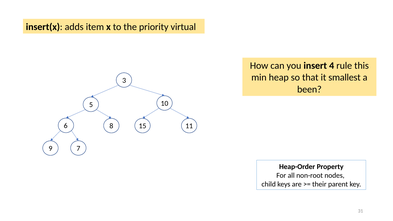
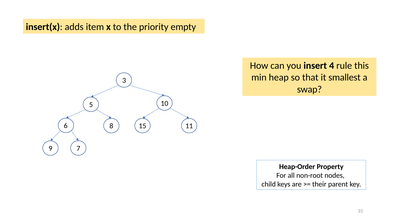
virtual: virtual -> empty
been: been -> swap
